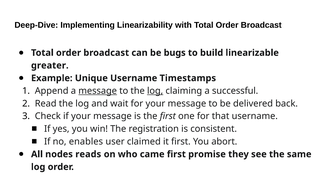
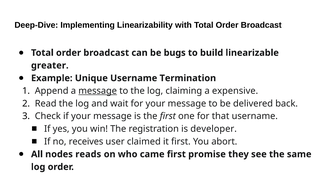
Timestamps: Timestamps -> Termination
log at (155, 91) underline: present -> none
successful: successful -> expensive
consistent: consistent -> developer
enables: enables -> receives
